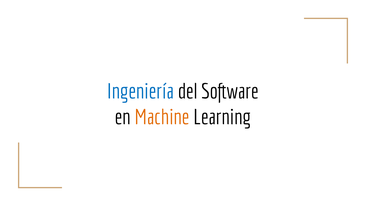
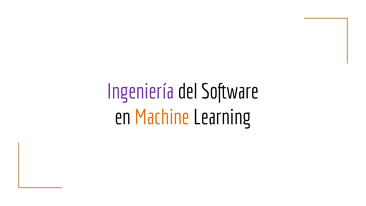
Ingeniería colour: blue -> purple
